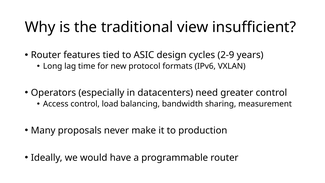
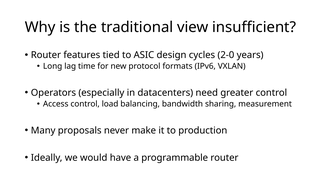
2-9: 2-9 -> 2-0
